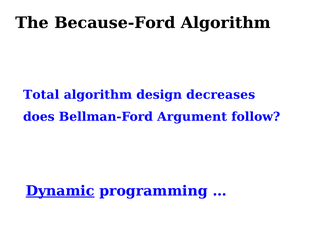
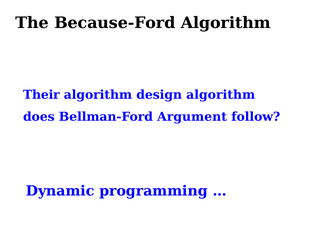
Total: Total -> Their
design decreases: decreases -> algorithm
Dynamic underline: present -> none
